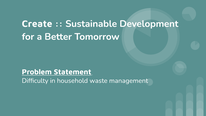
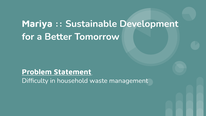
Create: Create -> Mariya
